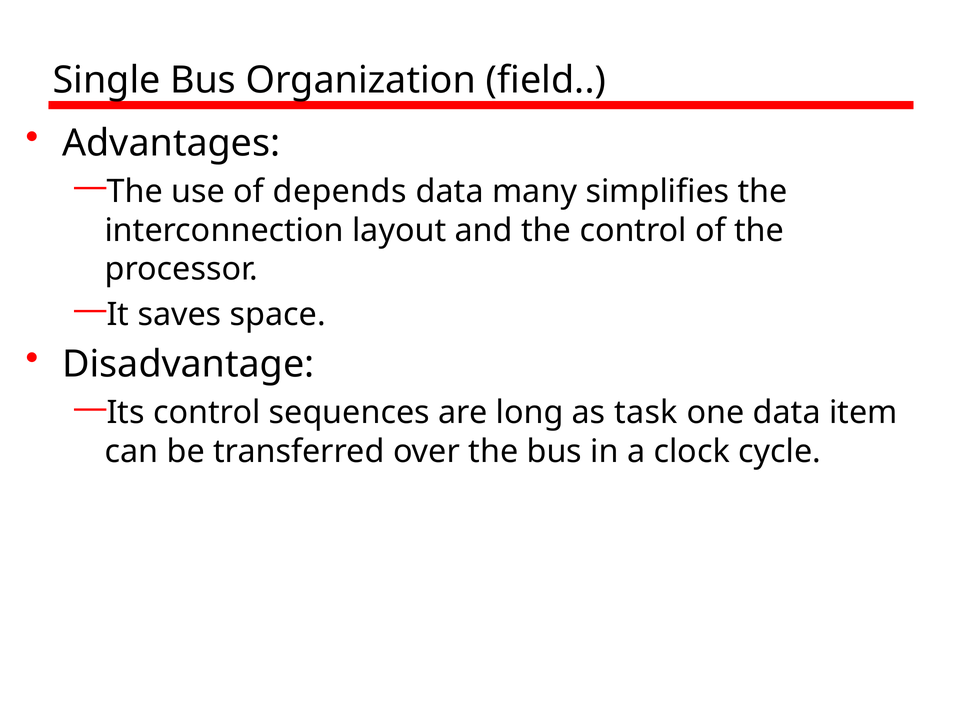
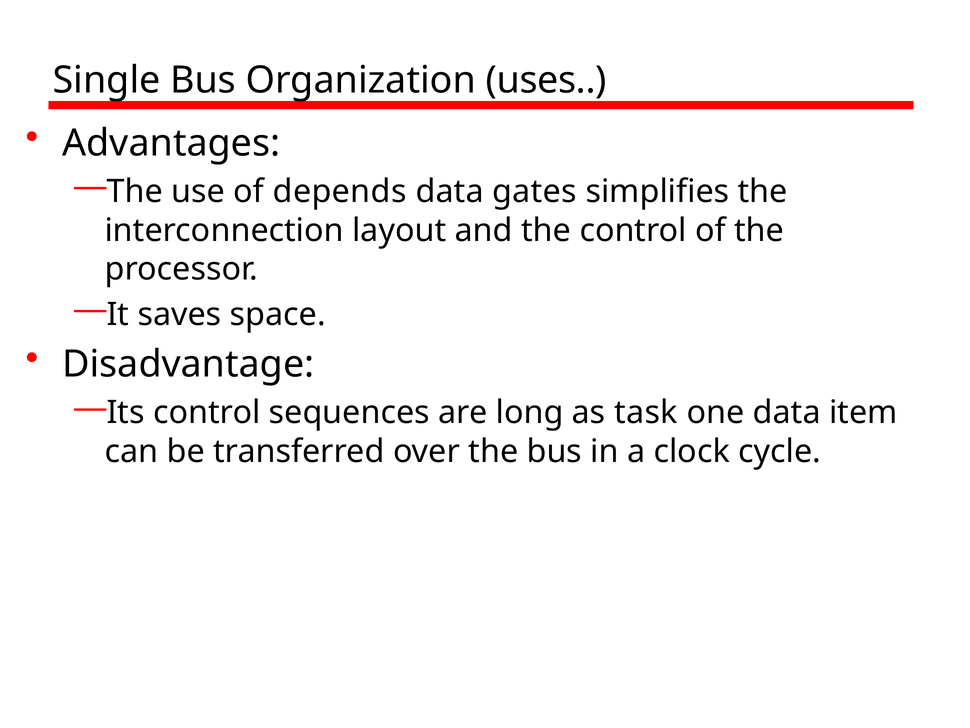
field: field -> uses
many: many -> gates
